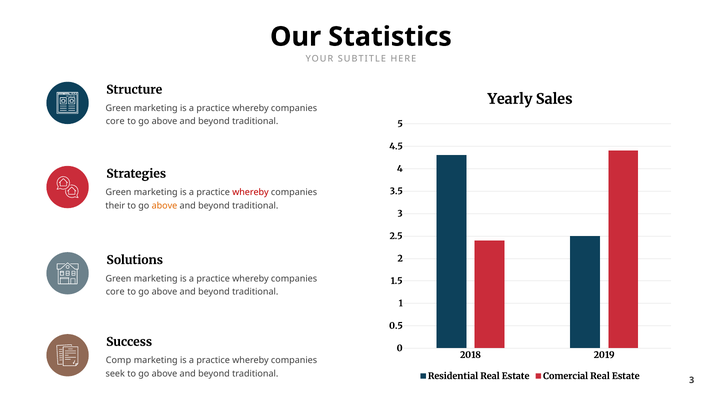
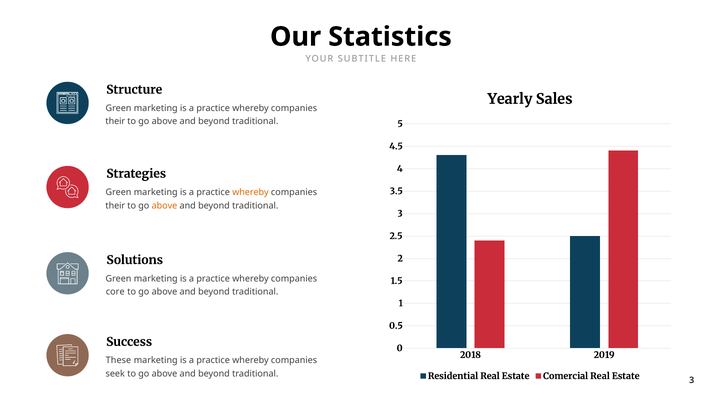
core at (115, 122): core -> their
whereby at (250, 192) colour: red -> orange
Comp: Comp -> These
